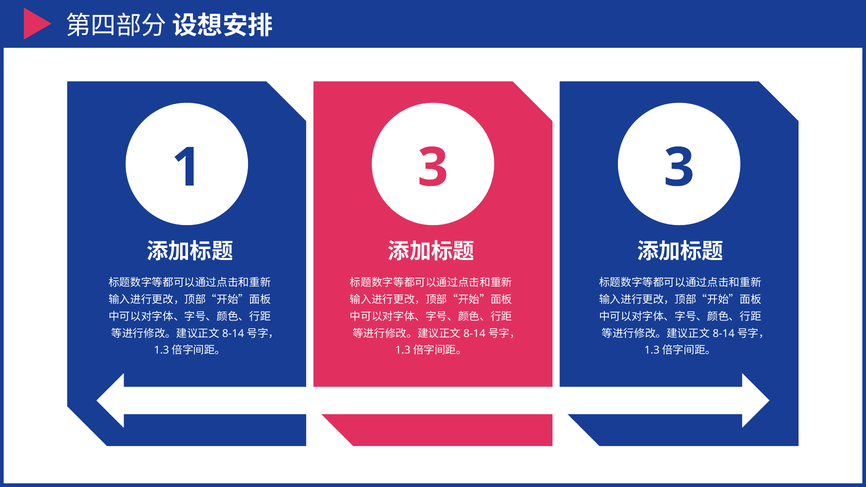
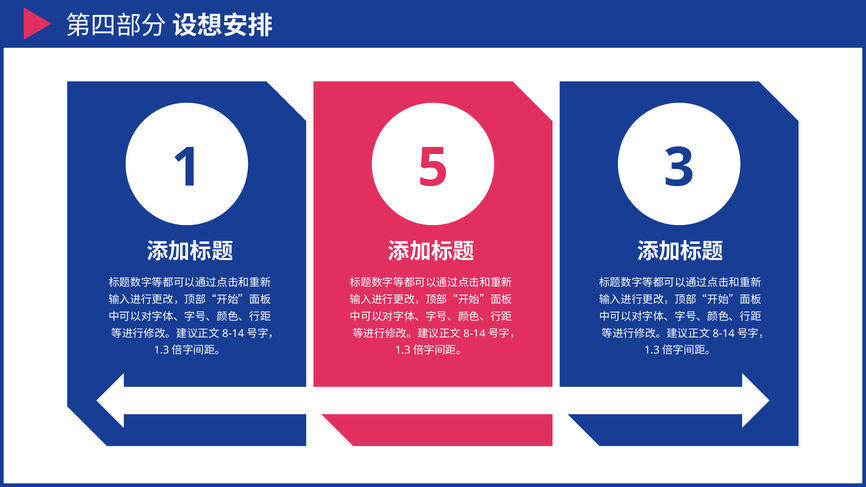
1 3: 3 -> 5
